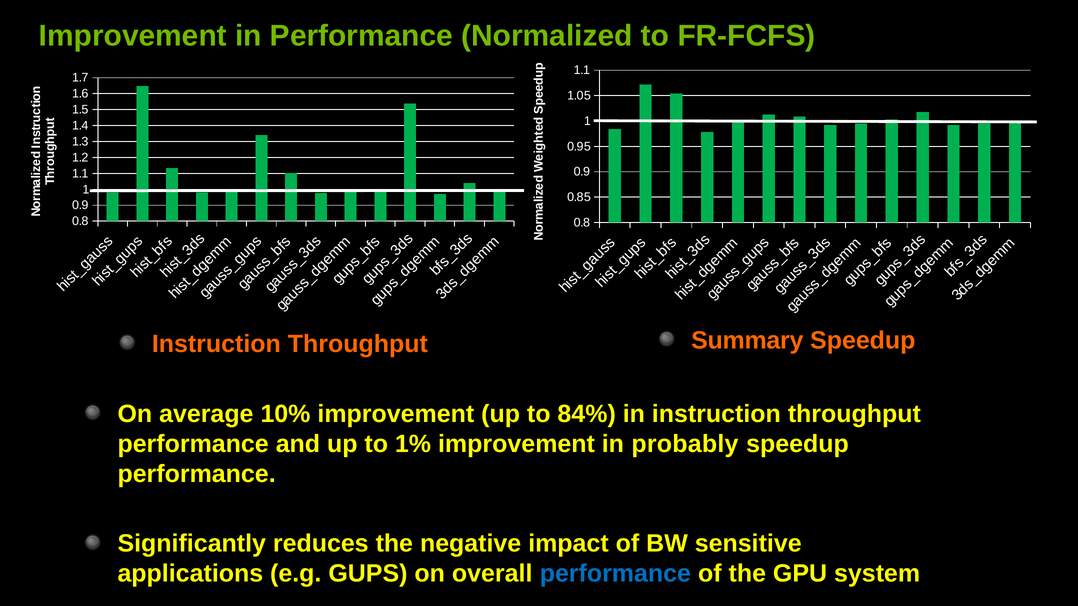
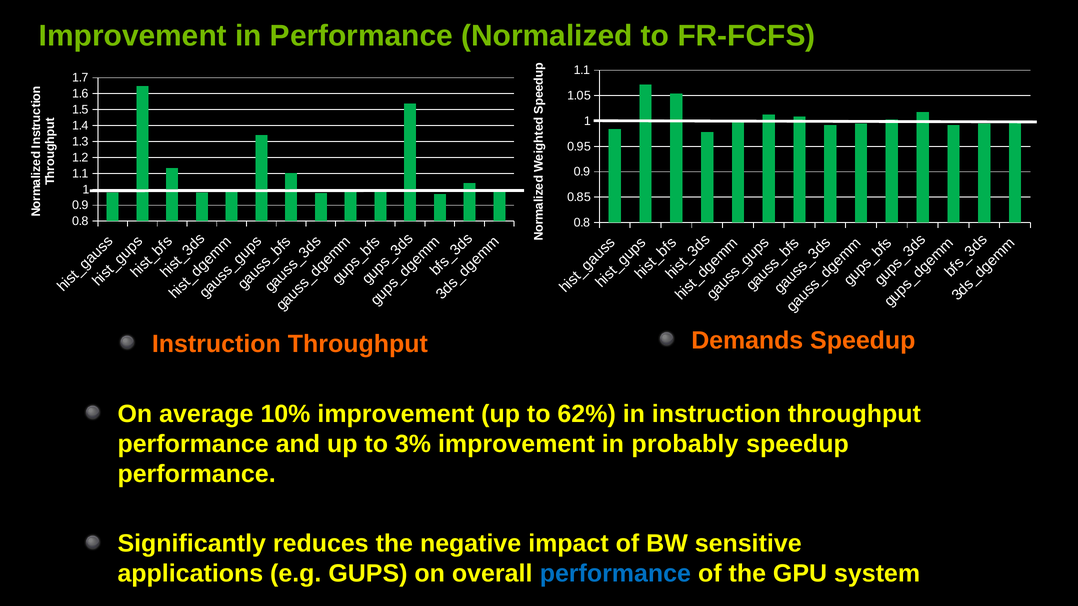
Summary: Summary -> Demands
84%: 84% -> 62%
1%: 1% -> 3%
